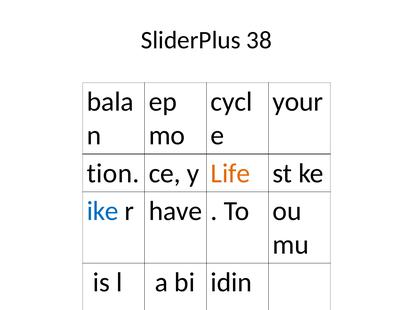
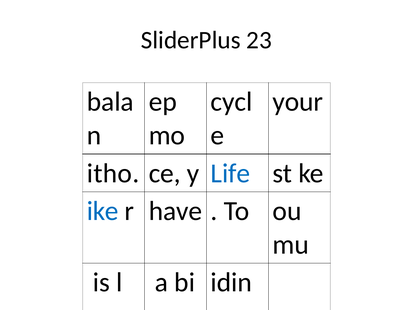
38: 38 -> 23
tion: tion -> itho
Life colour: orange -> blue
